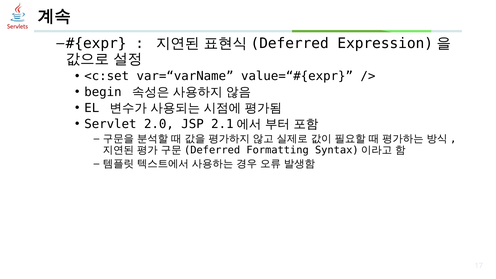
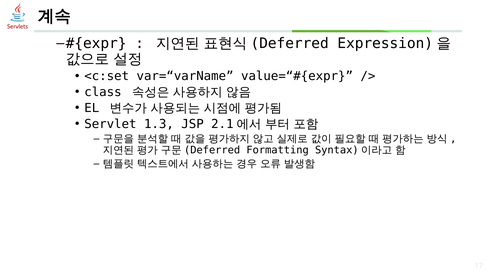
begin: begin -> class
2.0: 2.0 -> 1.3
